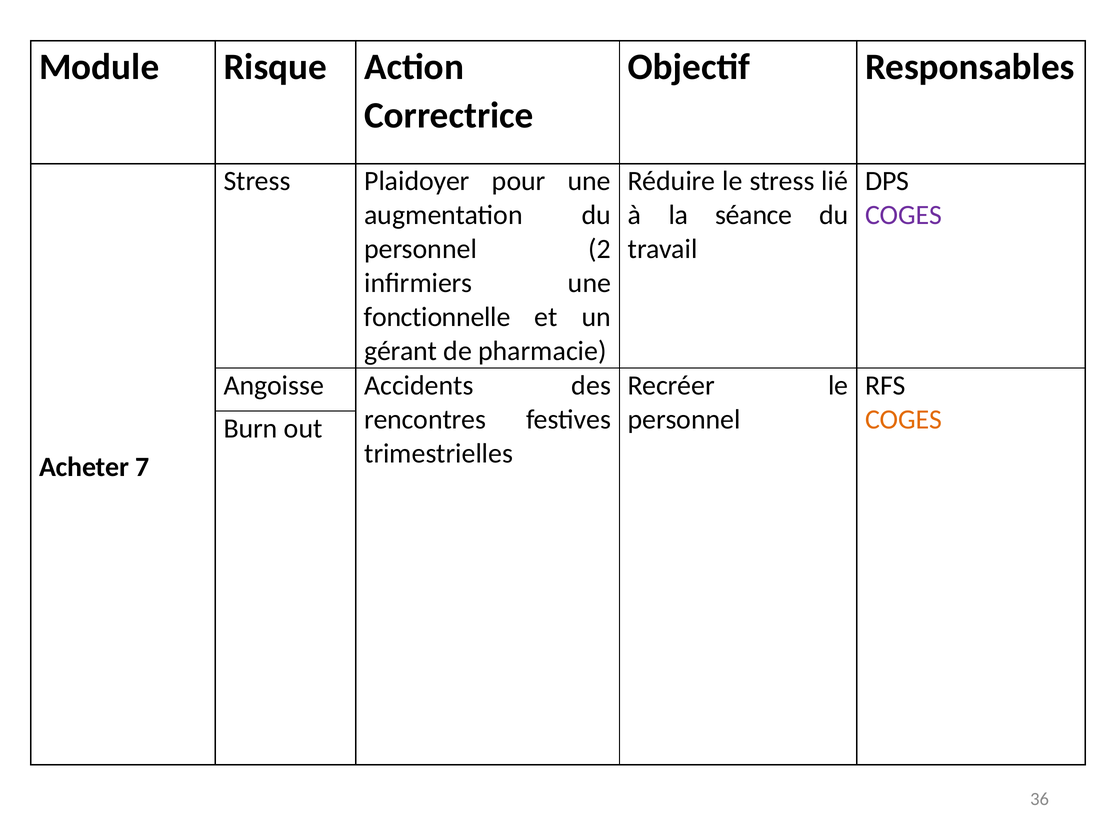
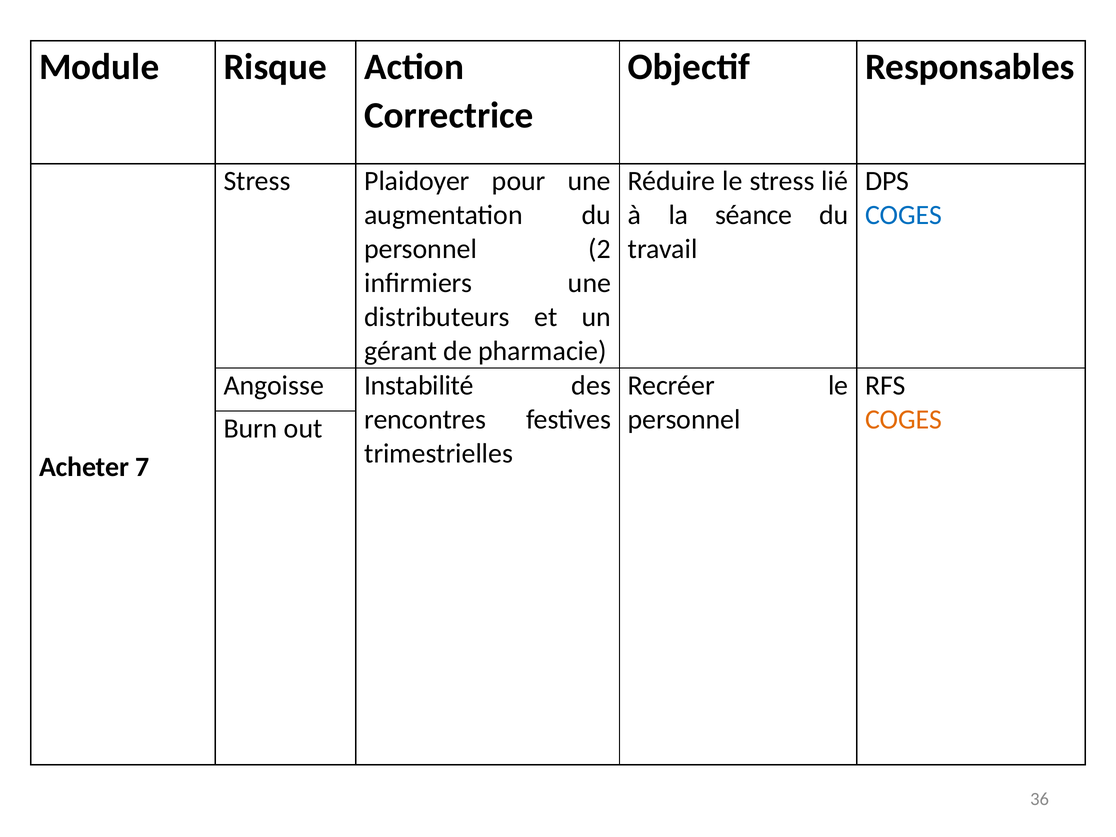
COGES at (904, 215) colour: purple -> blue
fonctionnelle: fonctionnelle -> distributeurs
Accidents: Accidents -> Instabilité
